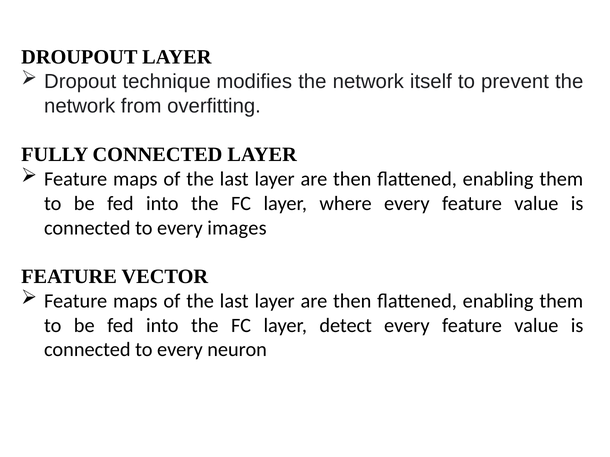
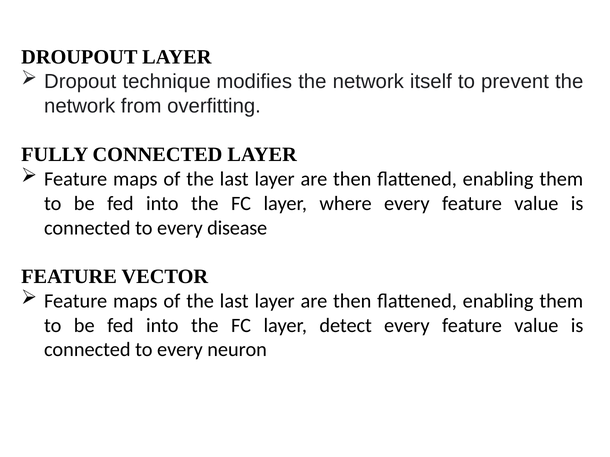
images: images -> disease
